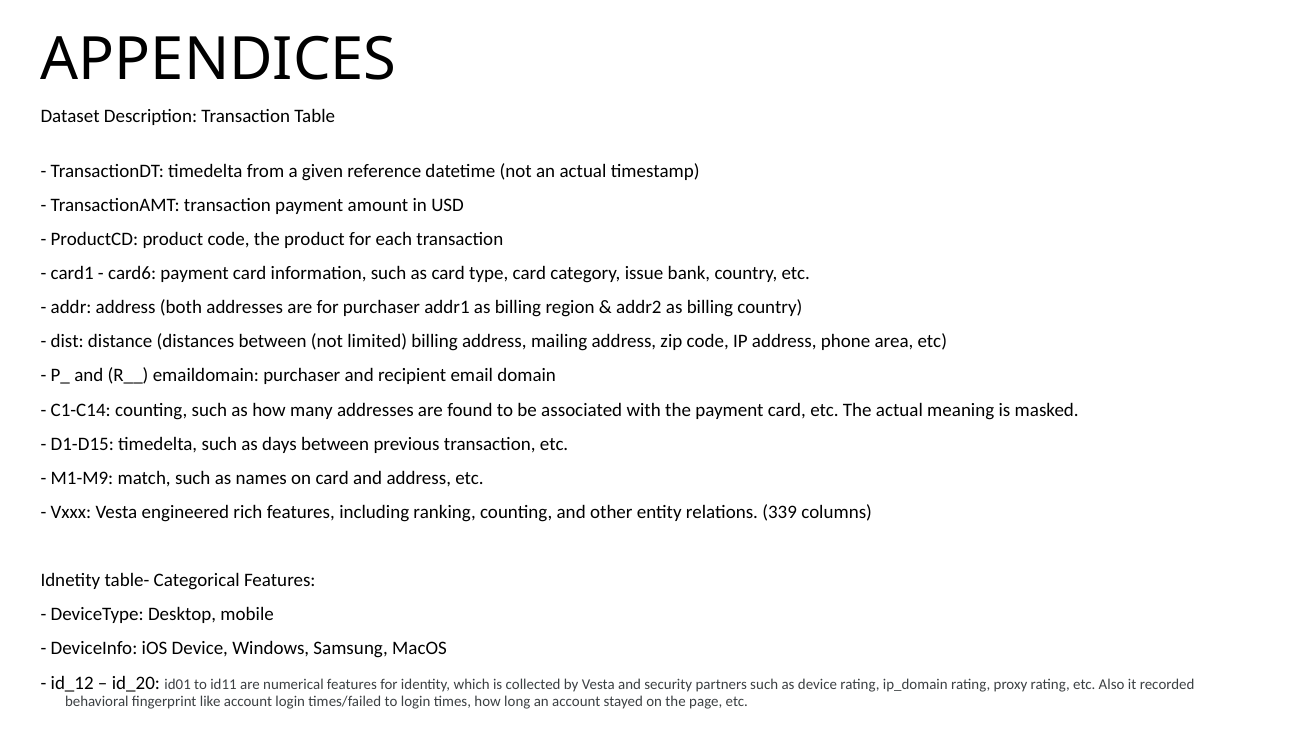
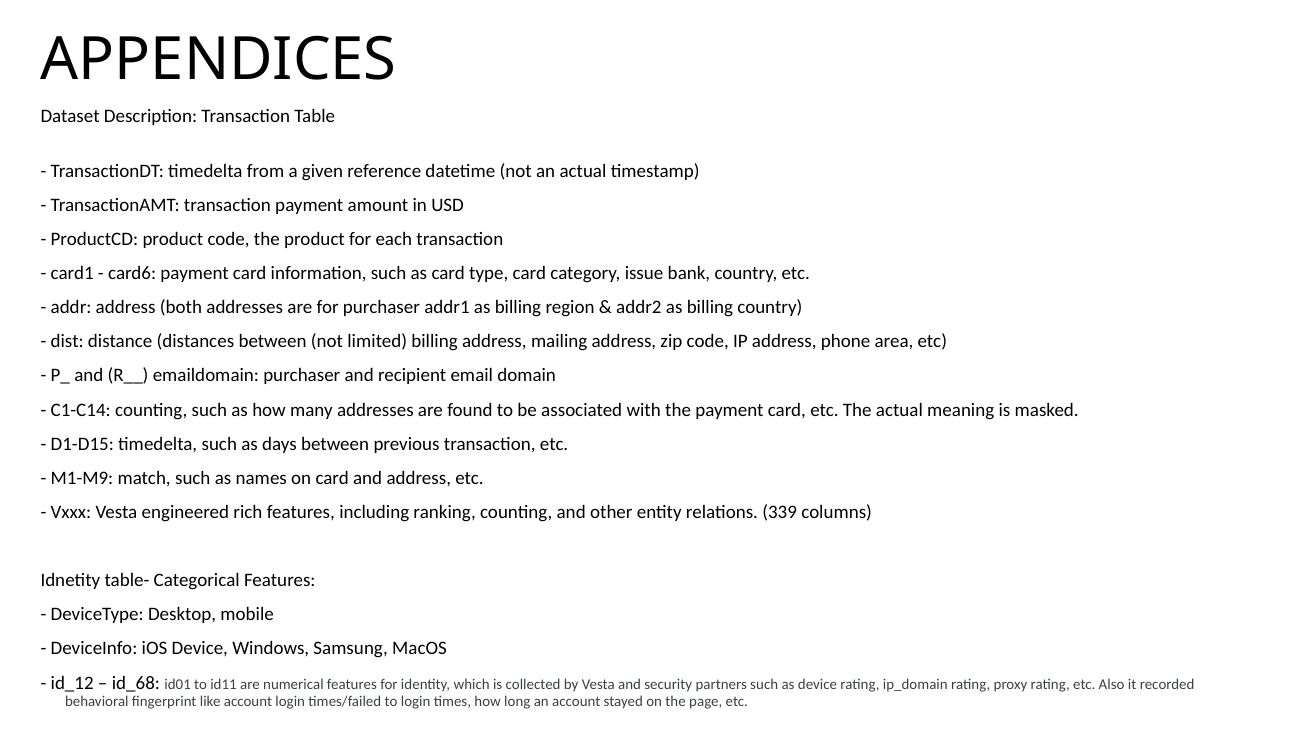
id_20: id_20 -> id_68
